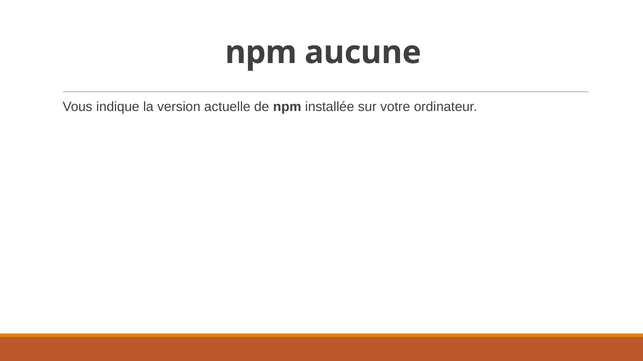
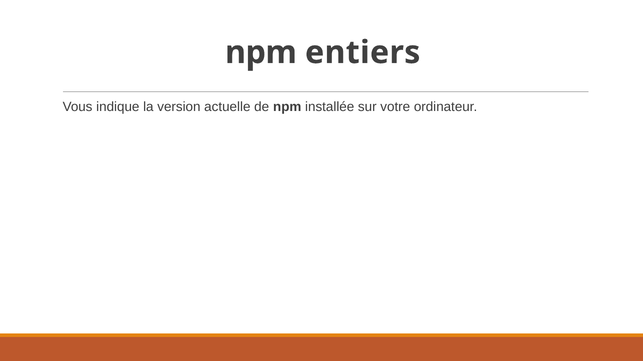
aucune: aucune -> entiers
